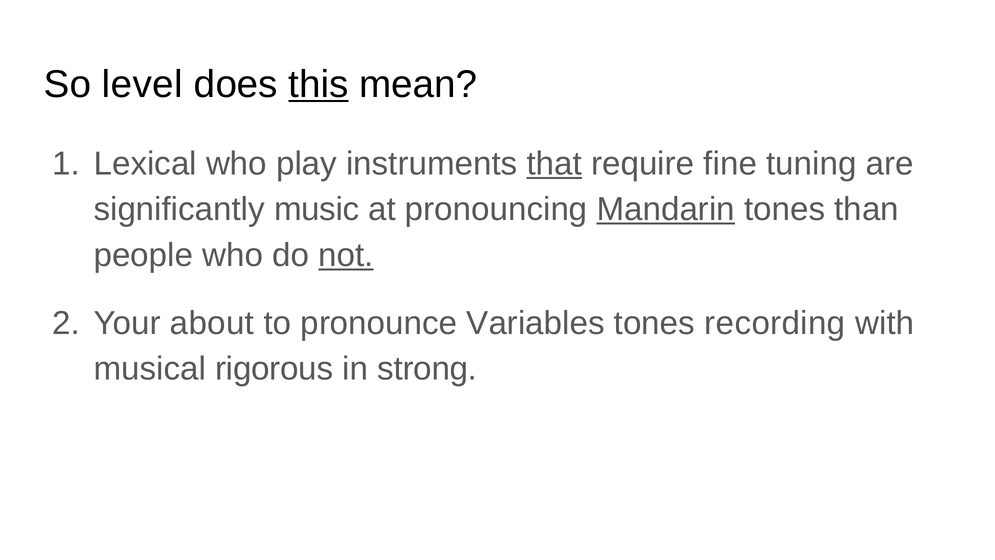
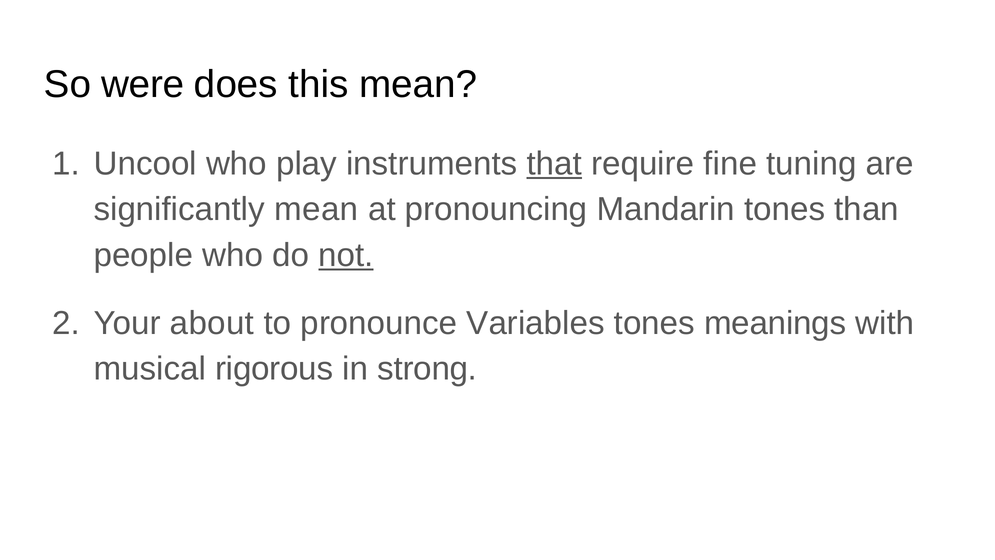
level: level -> were
this underline: present -> none
Lexical: Lexical -> Uncool
significantly music: music -> mean
Mandarin underline: present -> none
recording: recording -> meanings
